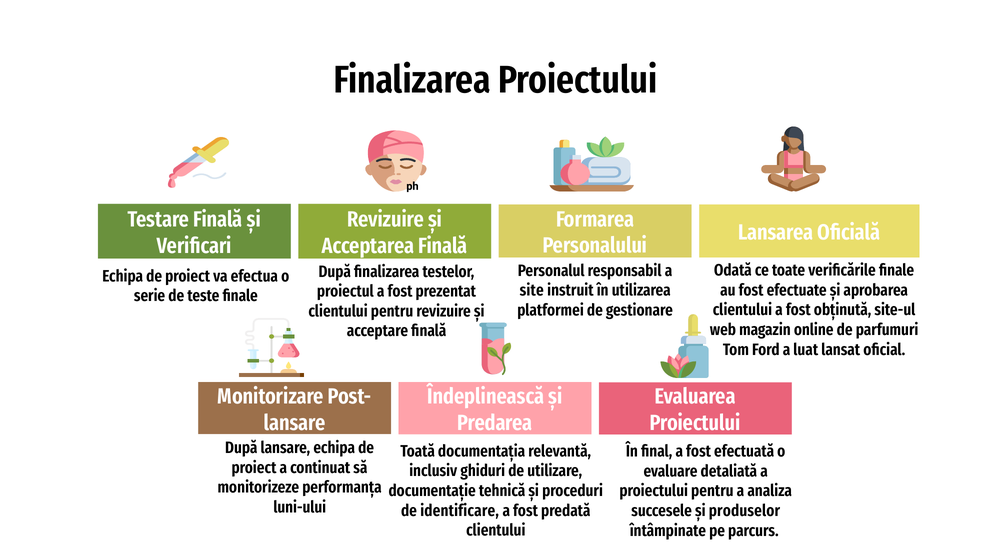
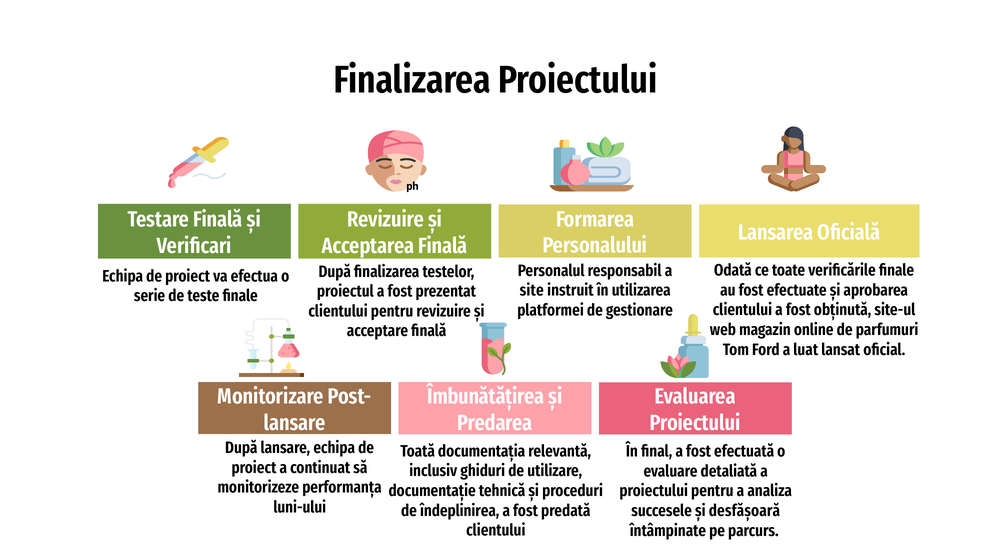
Îndeplinească: Îndeplinească -> Îmbunătățirea
identificare: identificare -> îndeplinirea
produselor: produselor -> desfășoară
